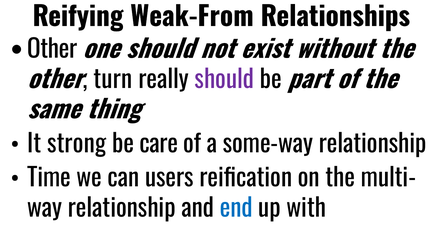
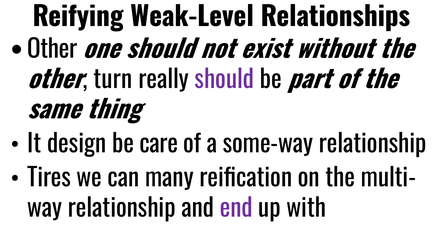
Weak-From: Weak-From -> Weak-Level
strong: strong -> design
Time: Time -> Tires
users: users -> many
end colour: blue -> purple
